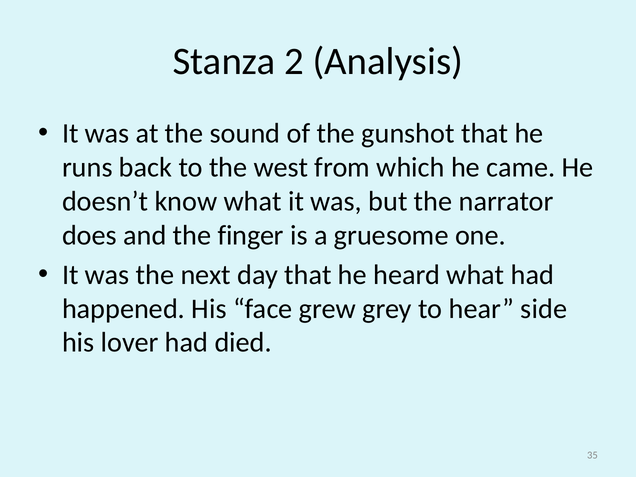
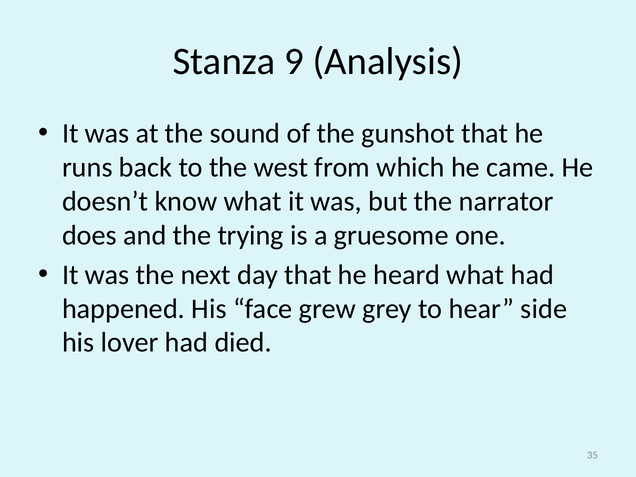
2: 2 -> 9
finger: finger -> trying
